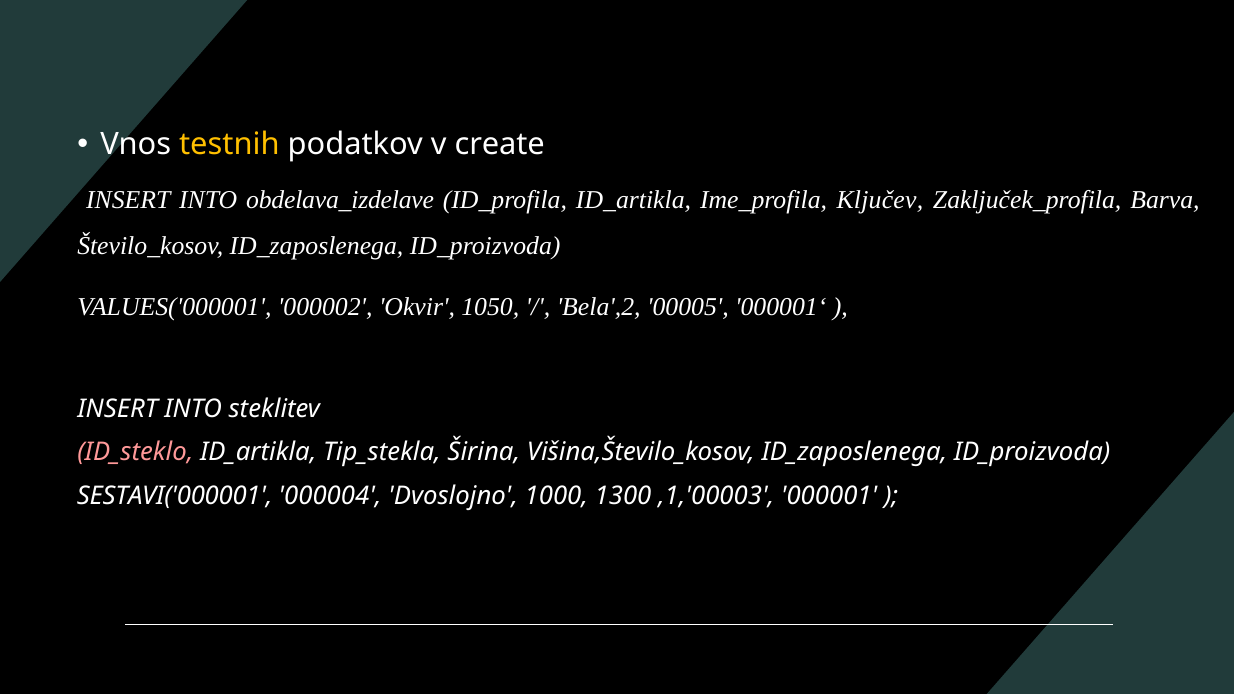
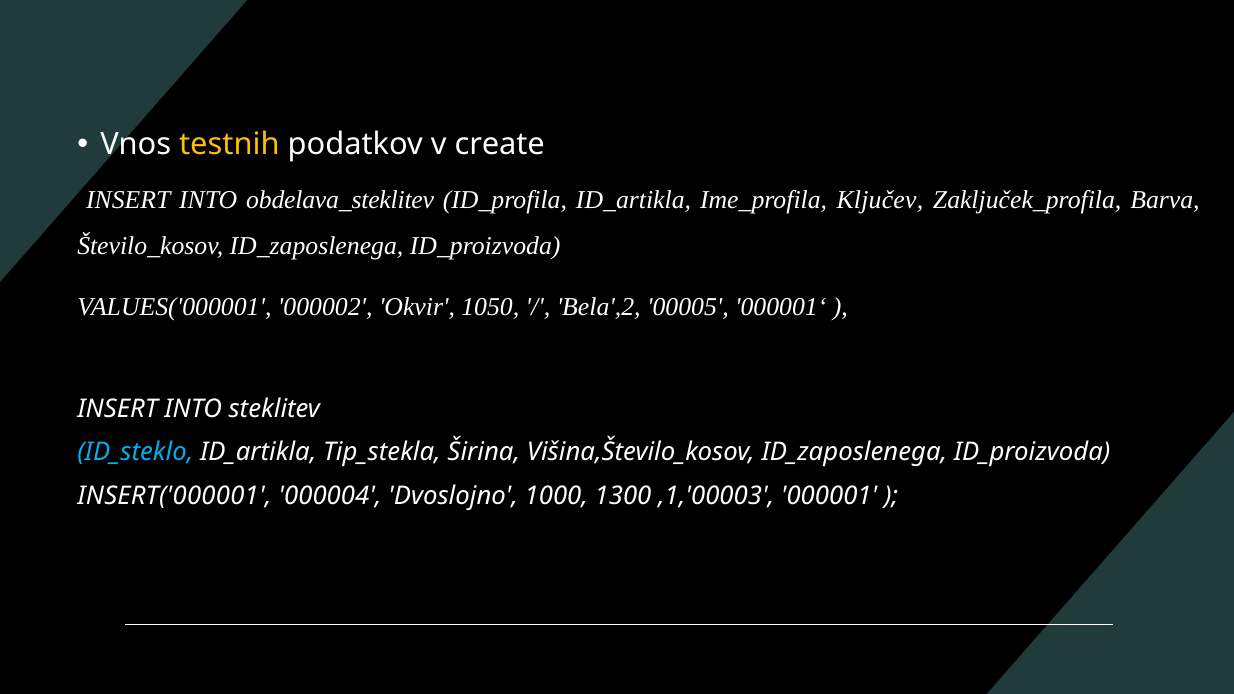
obdelava_izdelave: obdelava_izdelave -> obdelava_steklitev
ID_steklo colour: pink -> light blue
SESTAVI('000001: SESTAVI('000001 -> INSERT('000001
